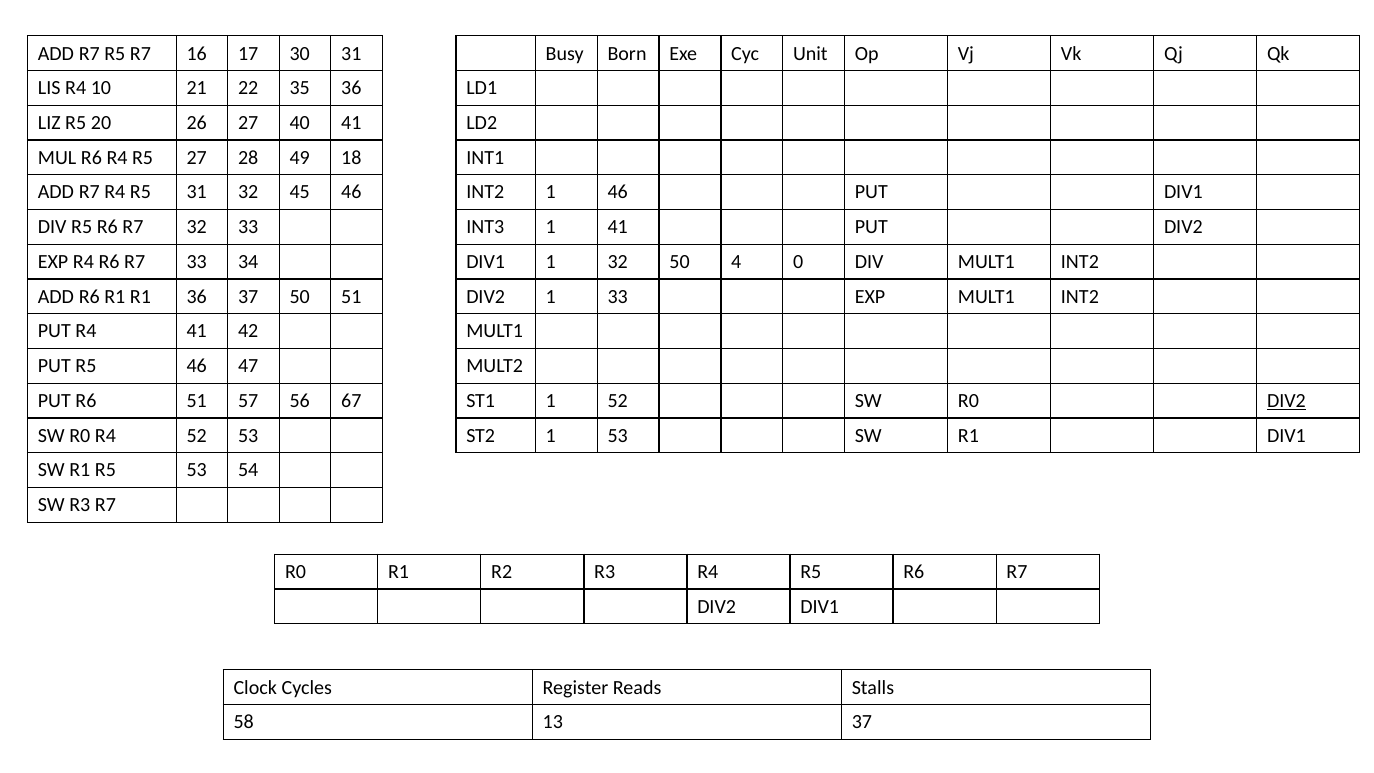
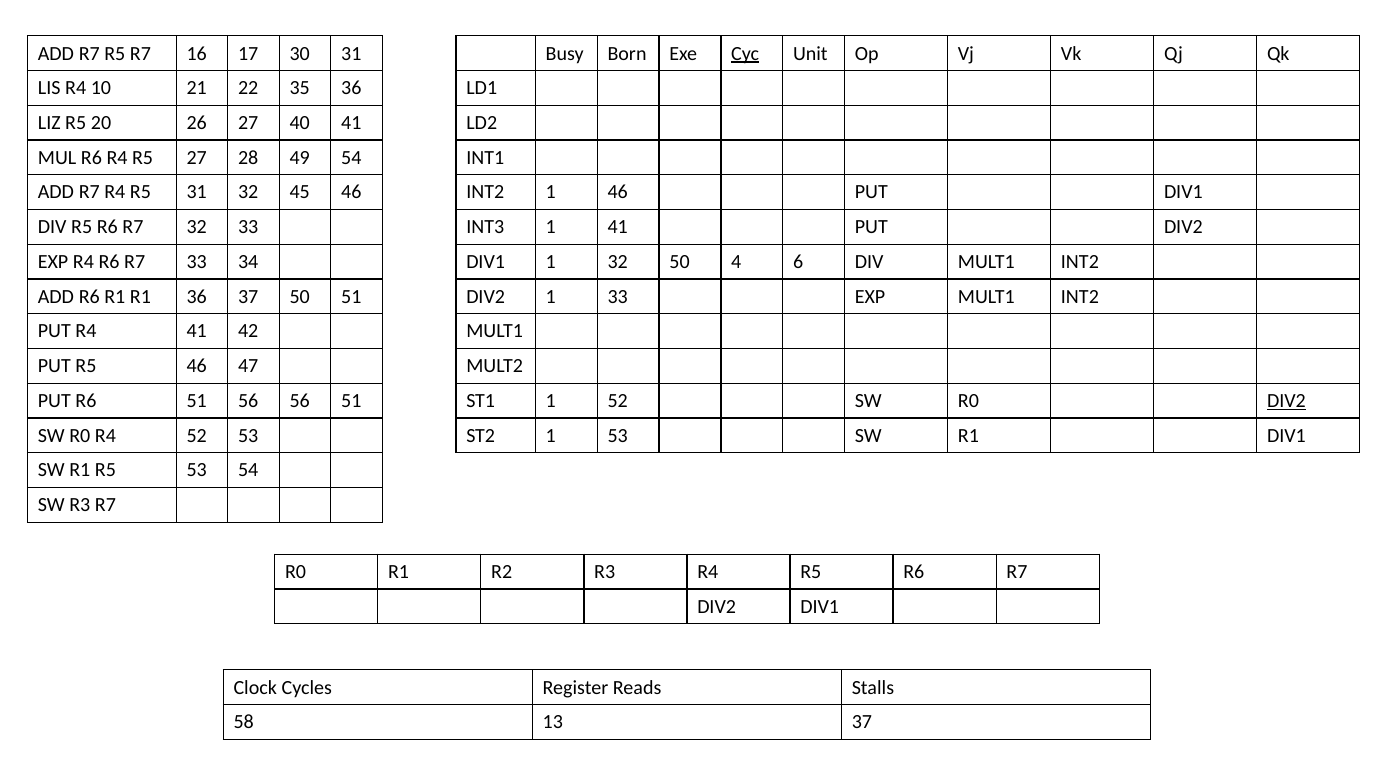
Cyc underline: none -> present
49 18: 18 -> 54
0: 0 -> 6
51 57: 57 -> 56
56 67: 67 -> 51
